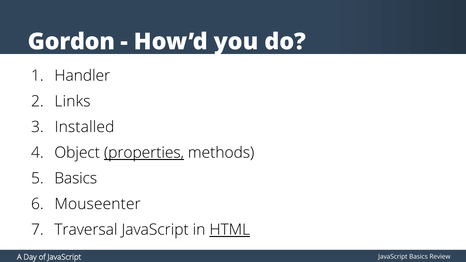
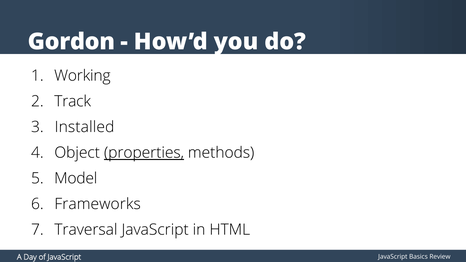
Handler: Handler -> Working
Links: Links -> Track
Basics at (76, 178): Basics -> Model
Mouseenter: Mouseenter -> Frameworks
HTML underline: present -> none
